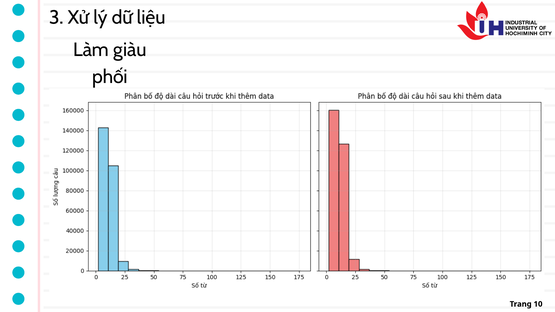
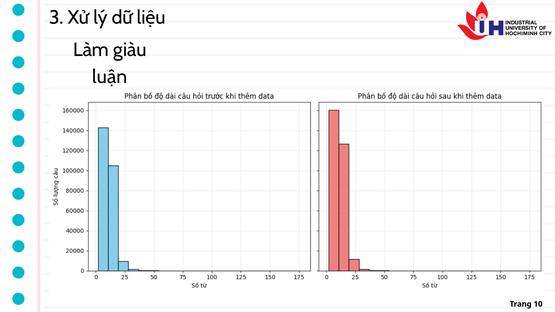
phối: phối -> luận
